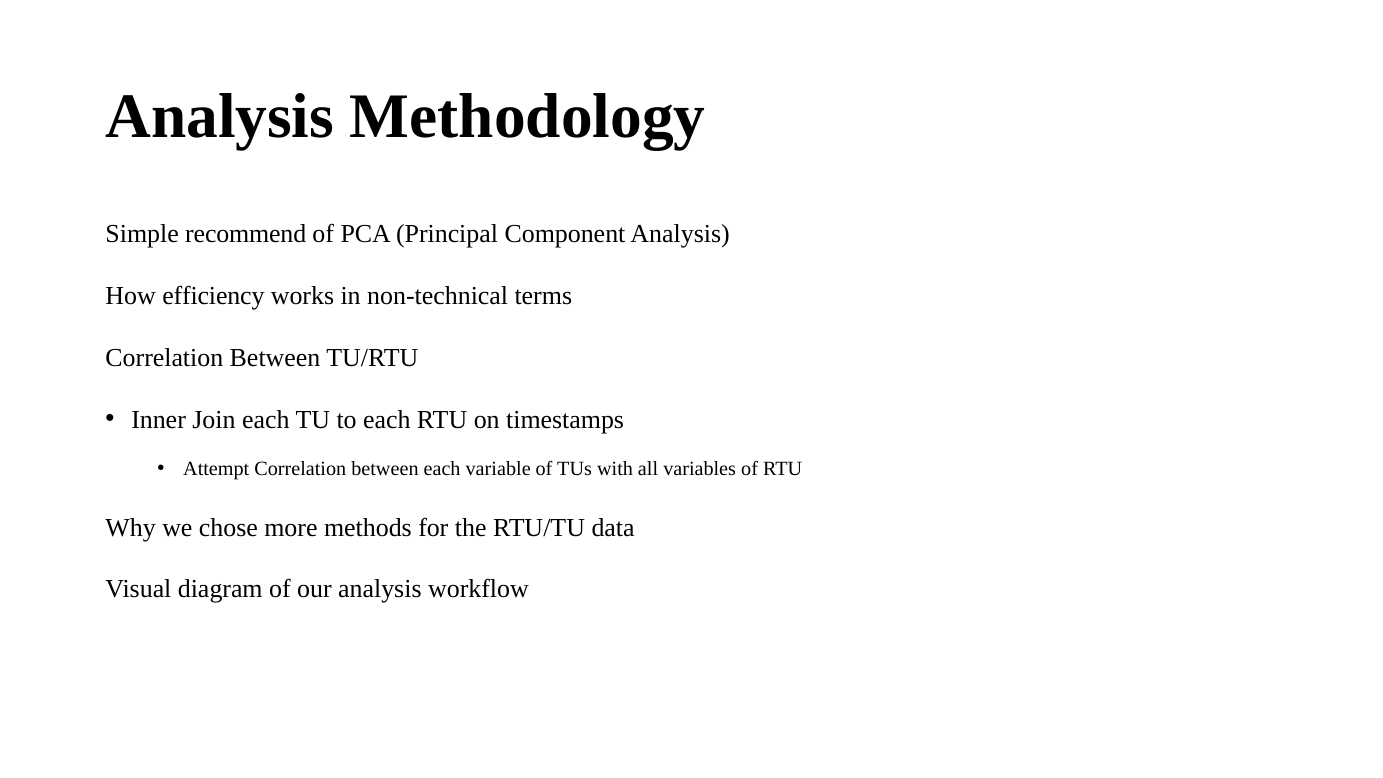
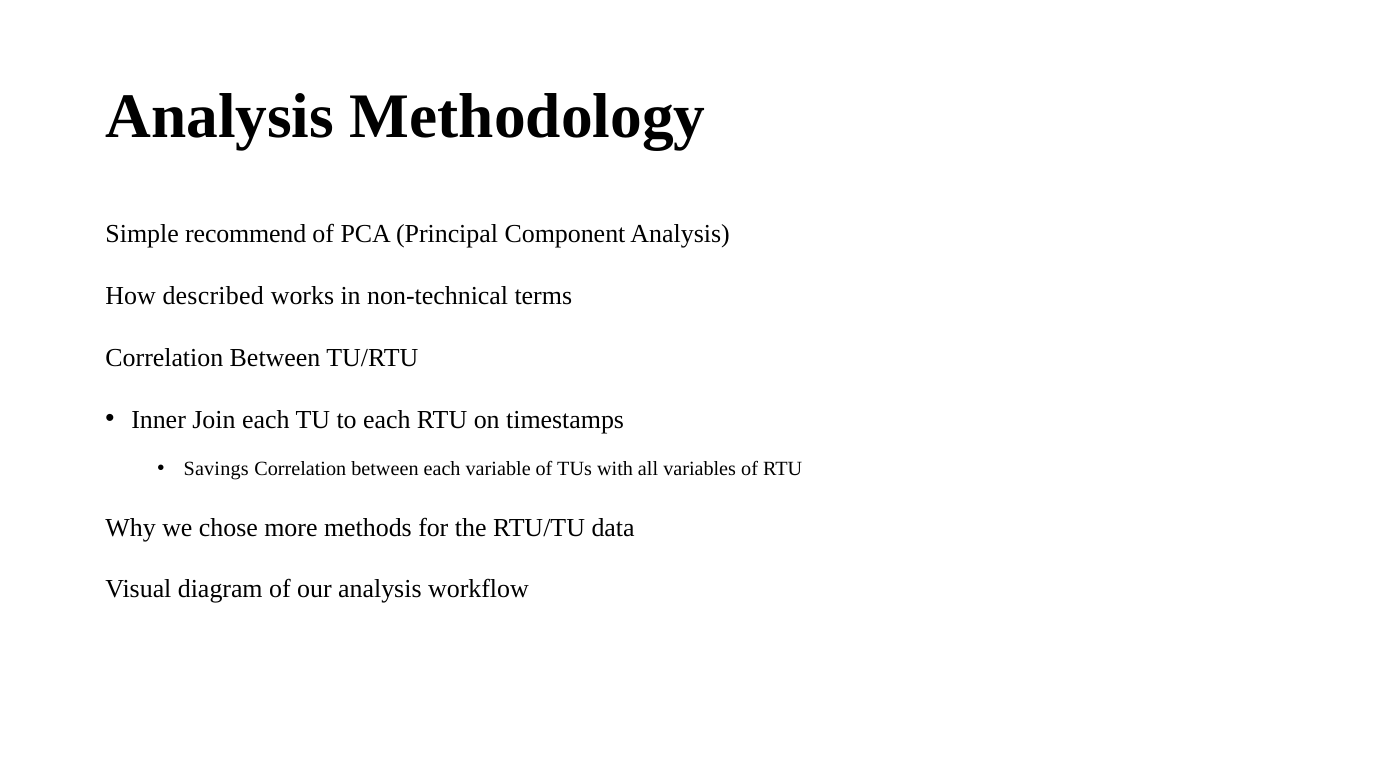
efficiency: efficiency -> described
Attempt: Attempt -> Savings
